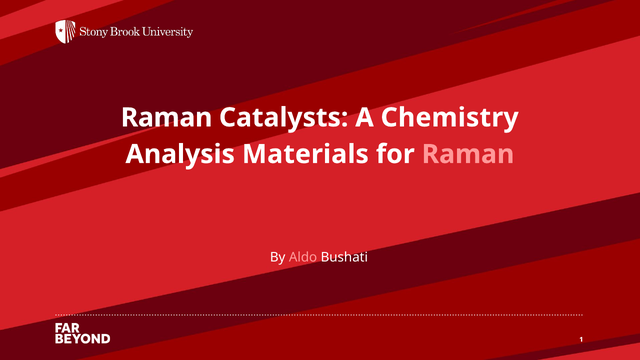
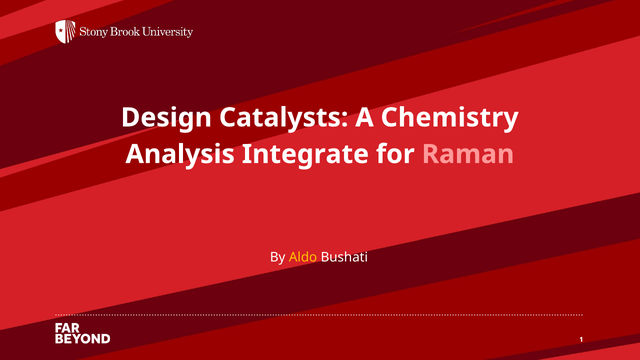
Raman at (167, 118): Raman -> Design
Materials: Materials -> Integrate
Aldo colour: pink -> yellow
